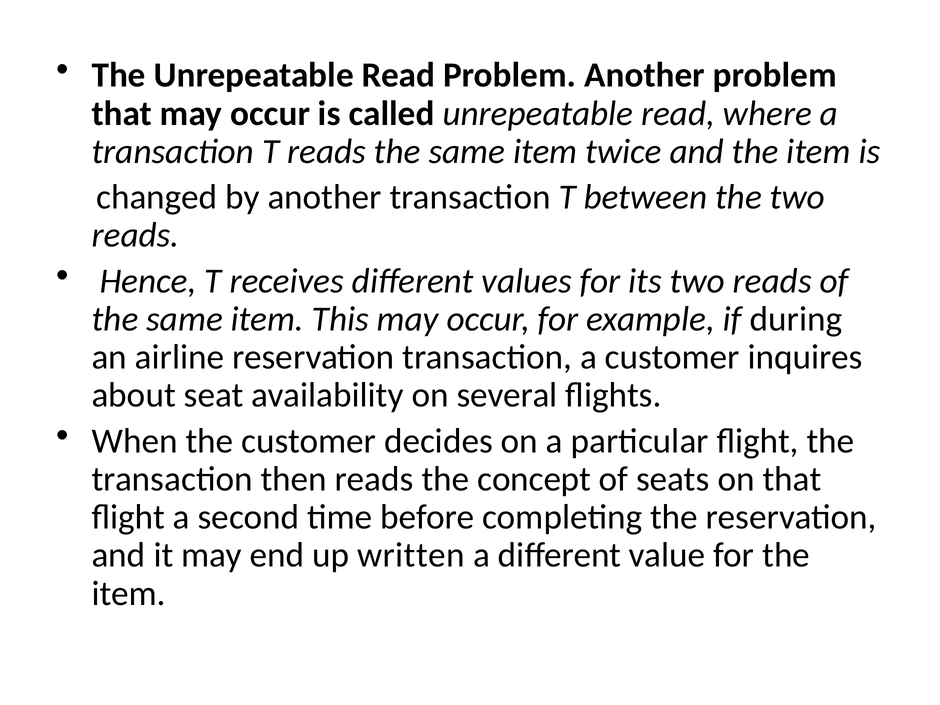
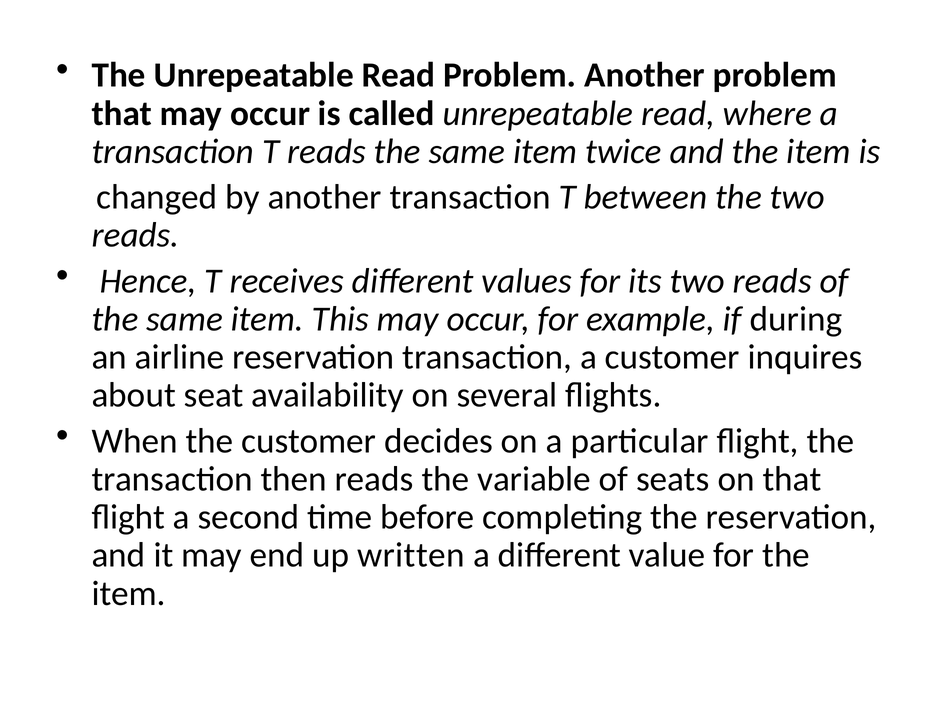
concept: concept -> variable
